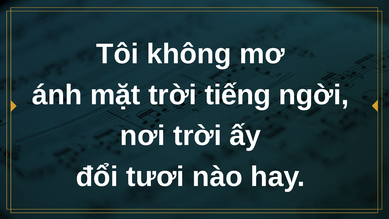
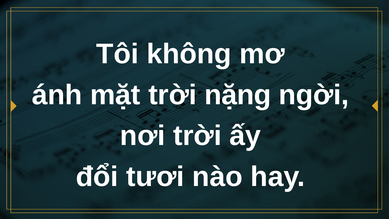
tiếng: tiếng -> nặng
